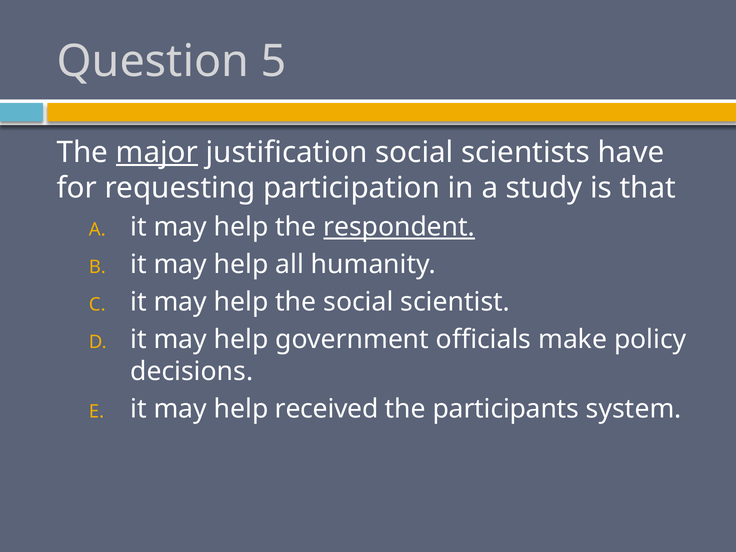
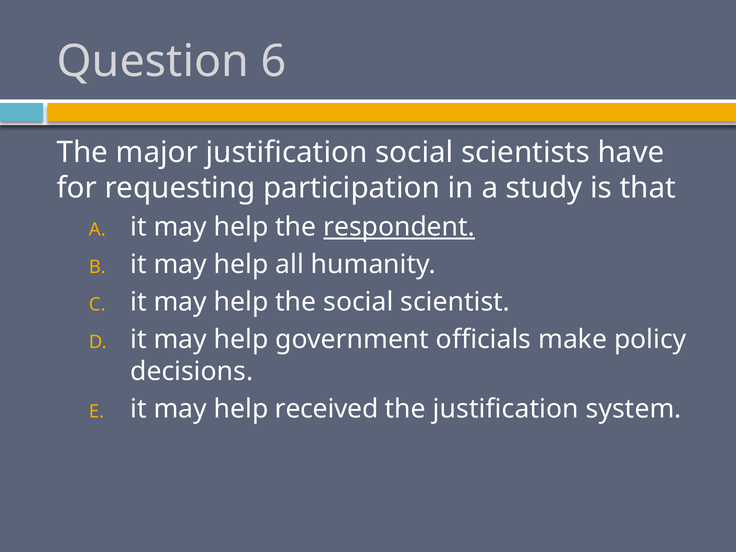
5: 5 -> 6
major underline: present -> none
the participants: participants -> justification
